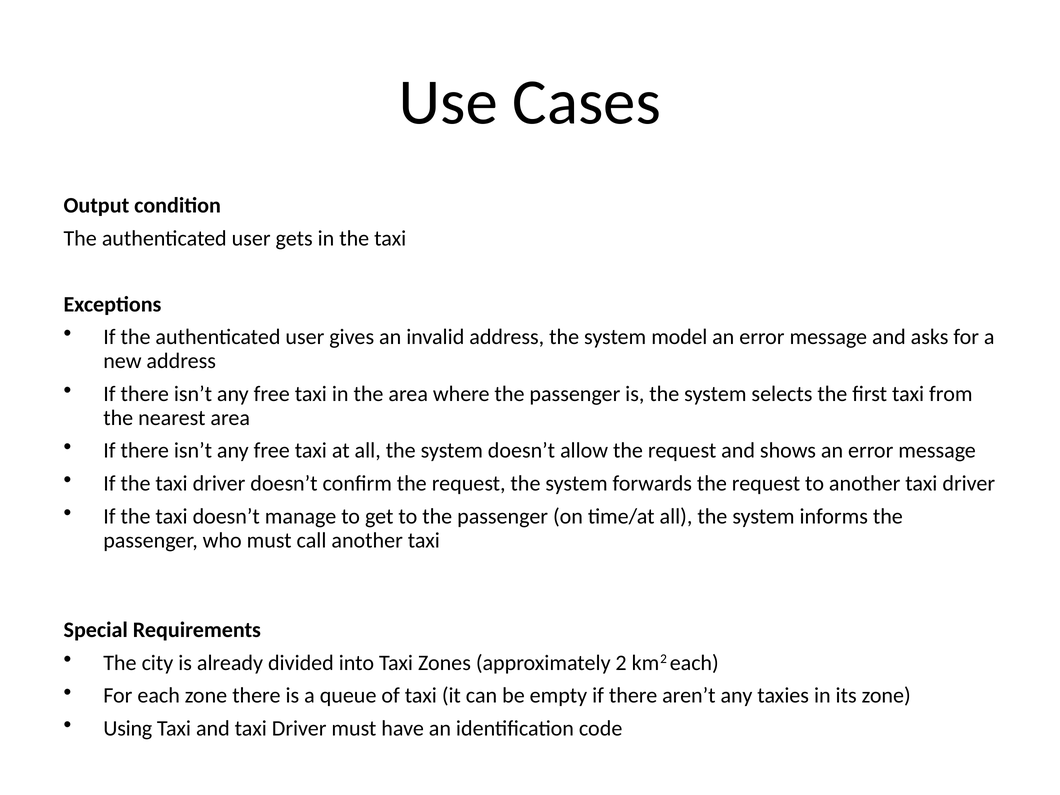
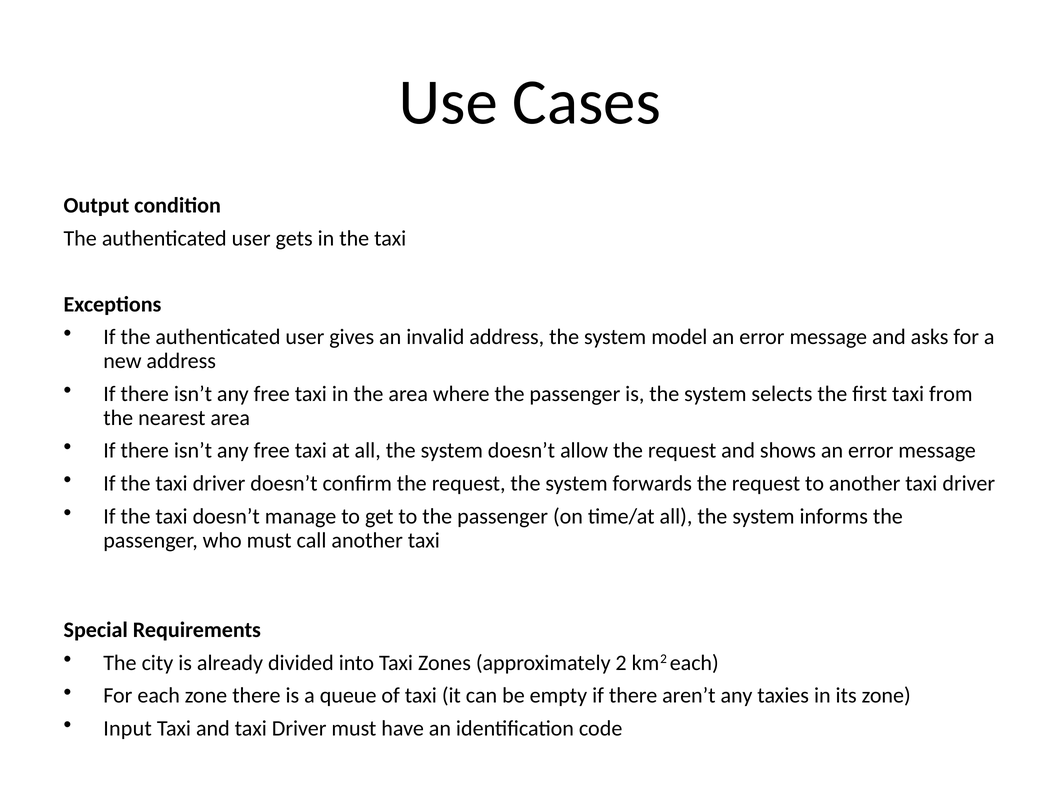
Using: Using -> Input
